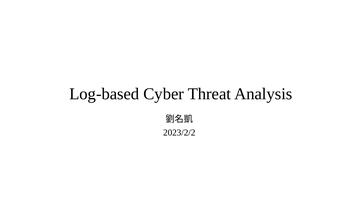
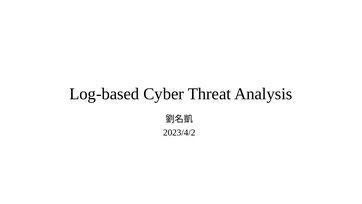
2023/2/2: 2023/2/2 -> 2023/4/2
